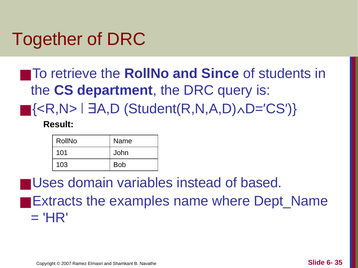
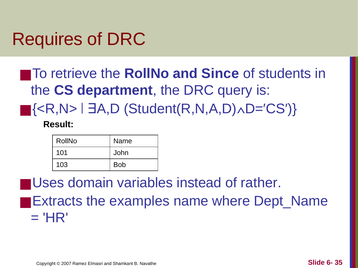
Together: Together -> Requires
based: based -> rather
